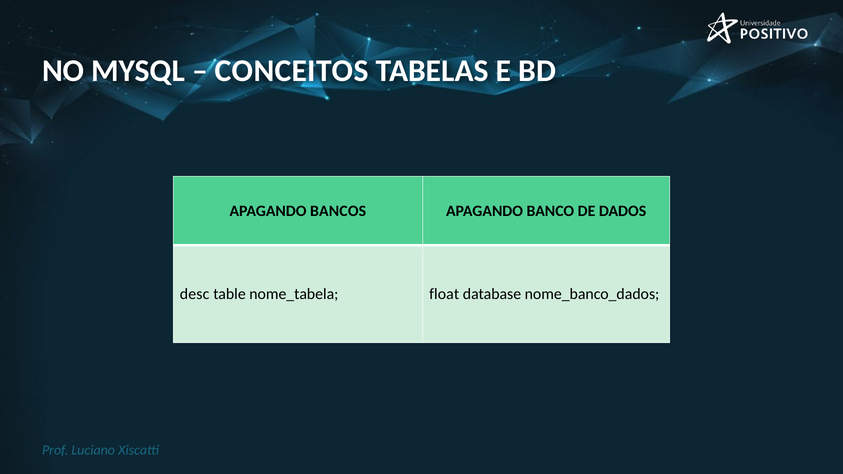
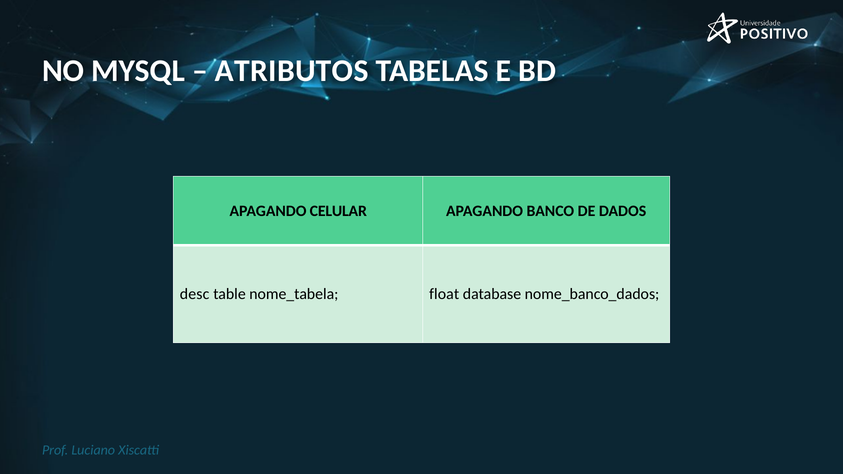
CONCEITOS: CONCEITOS -> ATRIBUTOS
BANCOS: BANCOS -> CELULAR
